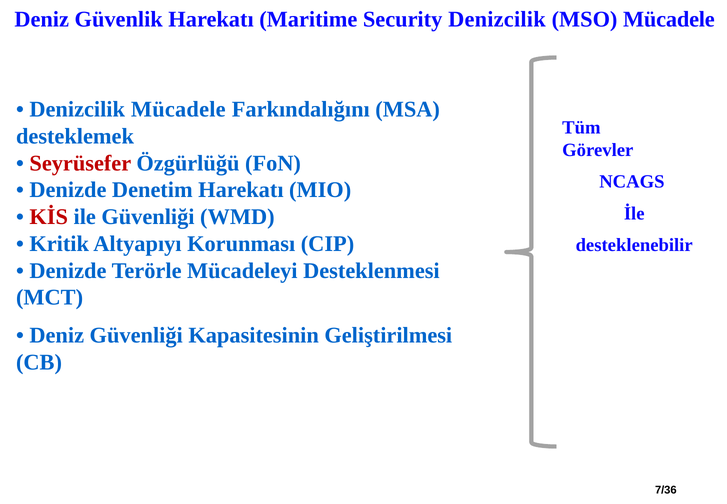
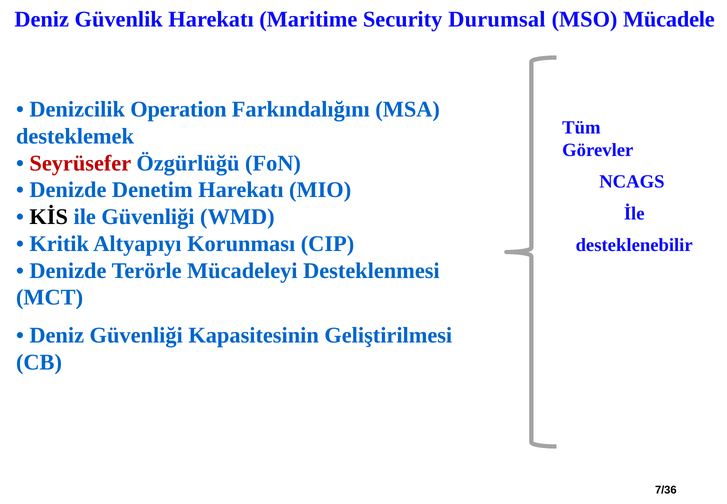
Security Denizcilik: Denizcilik -> Durumsal
Denizcilik Mücadele: Mücadele -> Operation
KİS colour: red -> black
